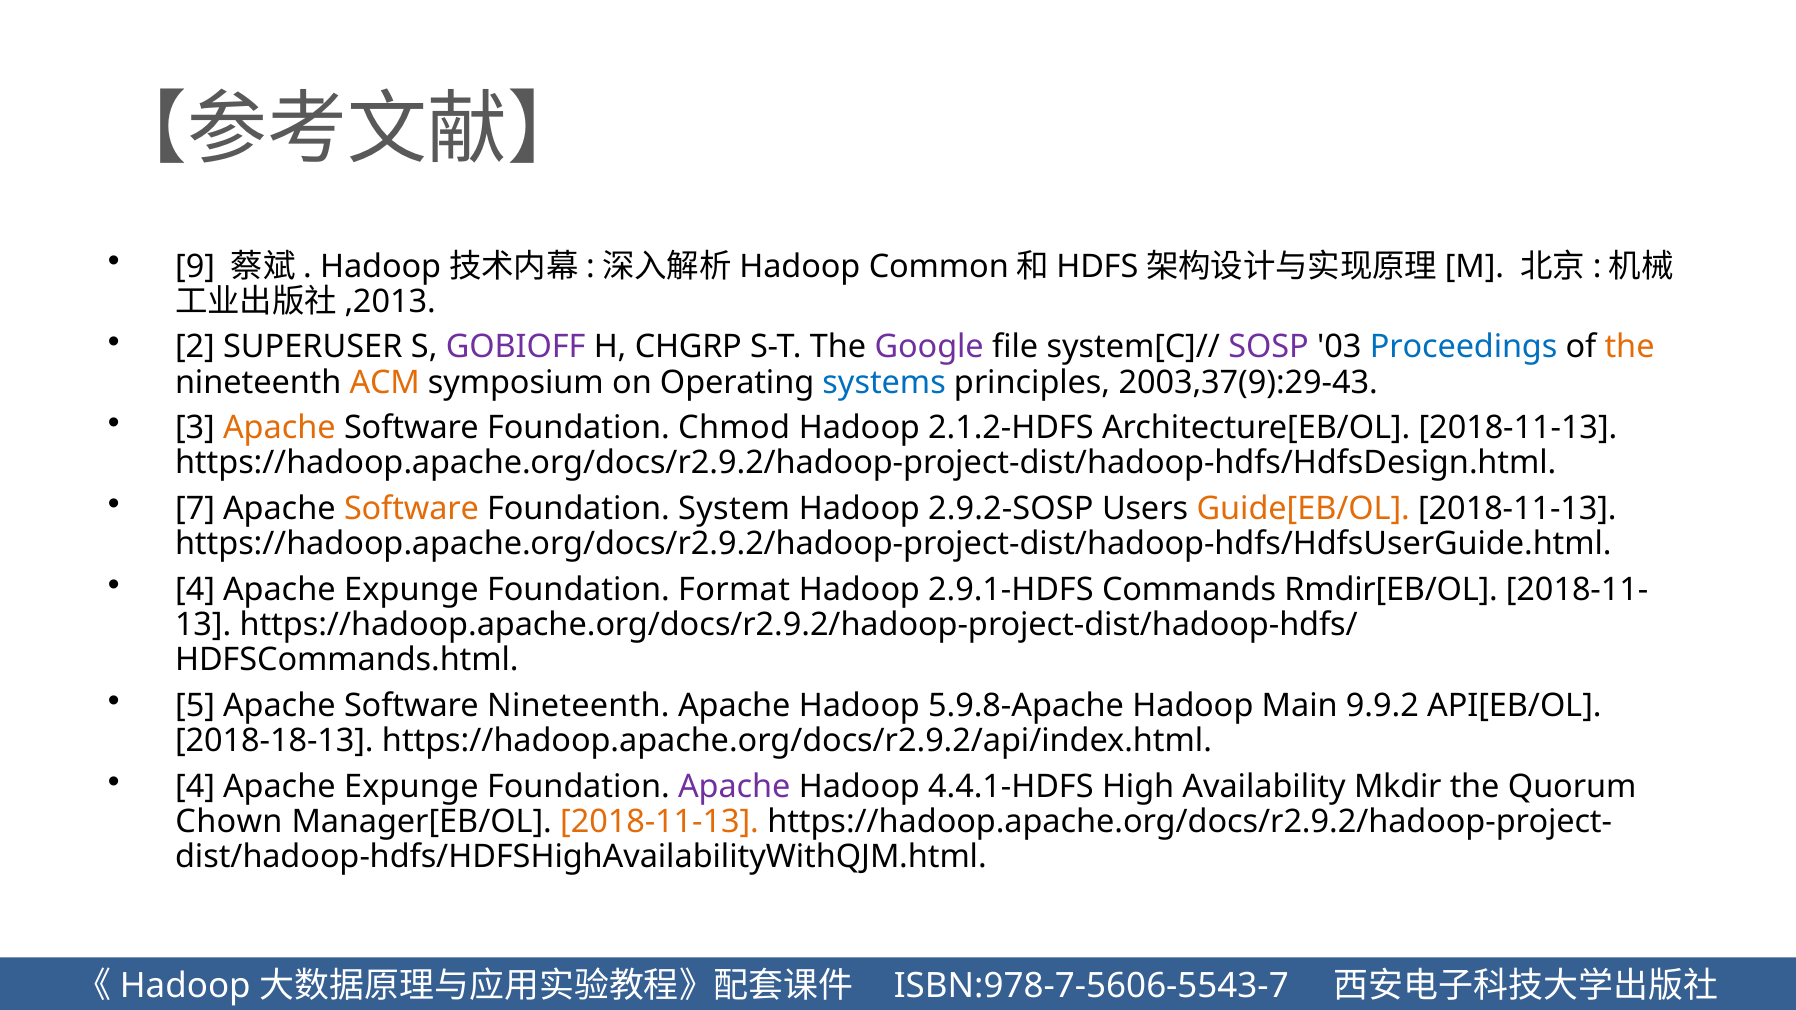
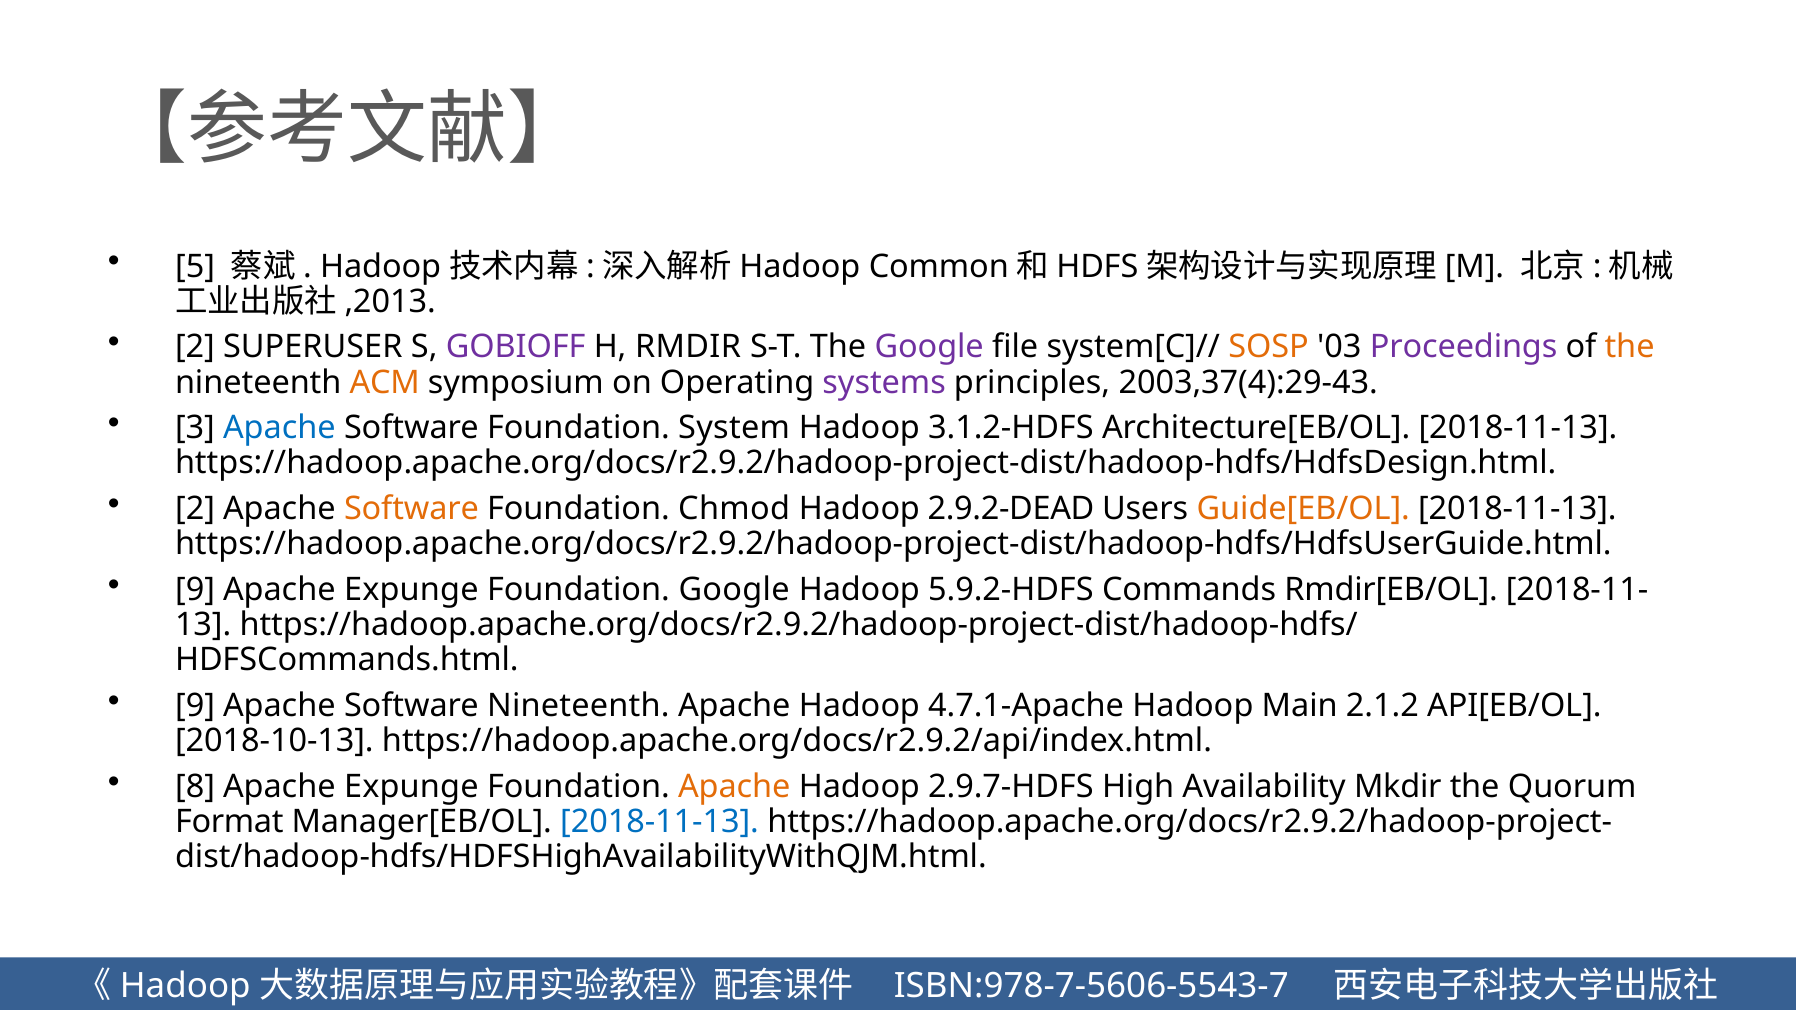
9: 9 -> 5
CHGRP: CHGRP -> RMDIR
SOSP colour: purple -> orange
Proceedings colour: blue -> purple
systems colour: blue -> purple
2003,37(9):29-43: 2003,37(9):29-43 -> 2003,37(4):29-43
Apache at (279, 428) colour: orange -> blue
Chmod: Chmod -> System
2.1.2-HDFS: 2.1.2-HDFS -> 3.1.2-HDFS
7 at (195, 509): 7 -> 2
System: System -> Chmod
2.9.2-SOSP: 2.9.2-SOSP -> 2.9.2-DEAD
4 at (195, 590): 4 -> 9
Foundation Format: Format -> Google
2.9.1-HDFS: 2.9.1-HDFS -> 5.9.2-HDFS
5 at (195, 706): 5 -> 9
5.9.8-Apache: 5.9.8-Apache -> 4.7.1-Apache
9.9.2: 9.9.2 -> 2.1.2
2018-18-13: 2018-18-13 -> 2018-10-13
4 at (195, 787): 4 -> 8
Apache at (734, 787) colour: purple -> orange
4.4.1-HDFS: 4.4.1-HDFS -> 2.9.7-HDFS
Chown: Chown -> Format
2018-11-13 at (660, 822) colour: orange -> blue
